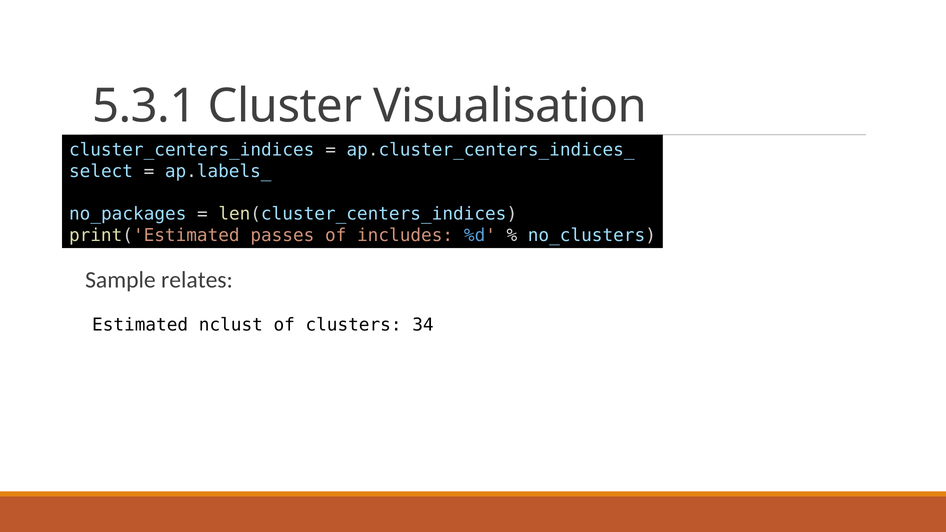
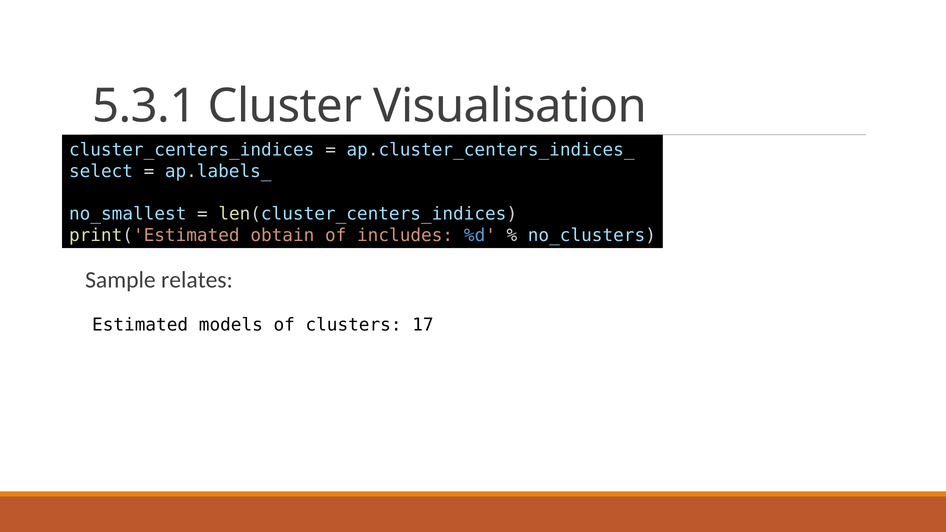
no_packages: no_packages -> no_smallest
passes: passes -> obtain
nclust: nclust -> models
34: 34 -> 17
